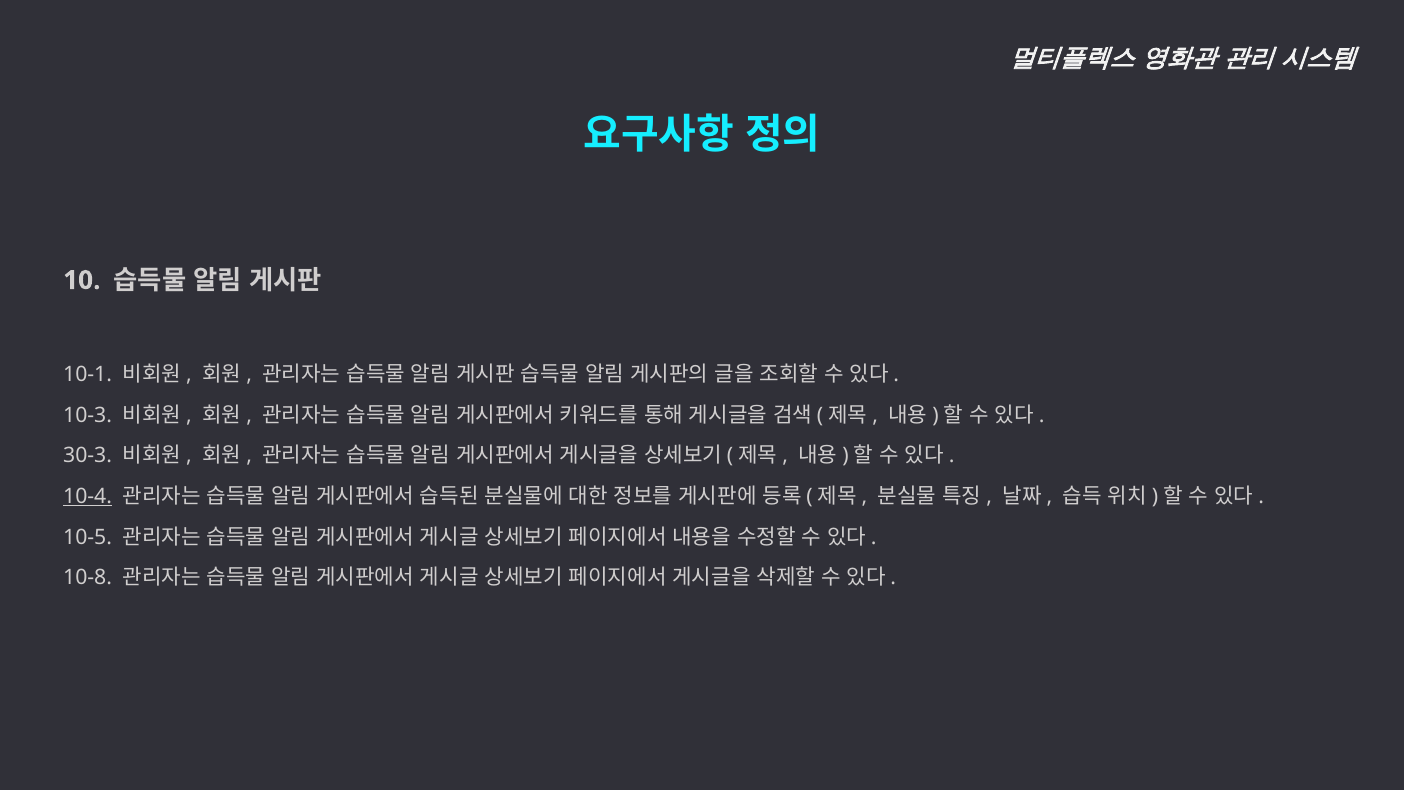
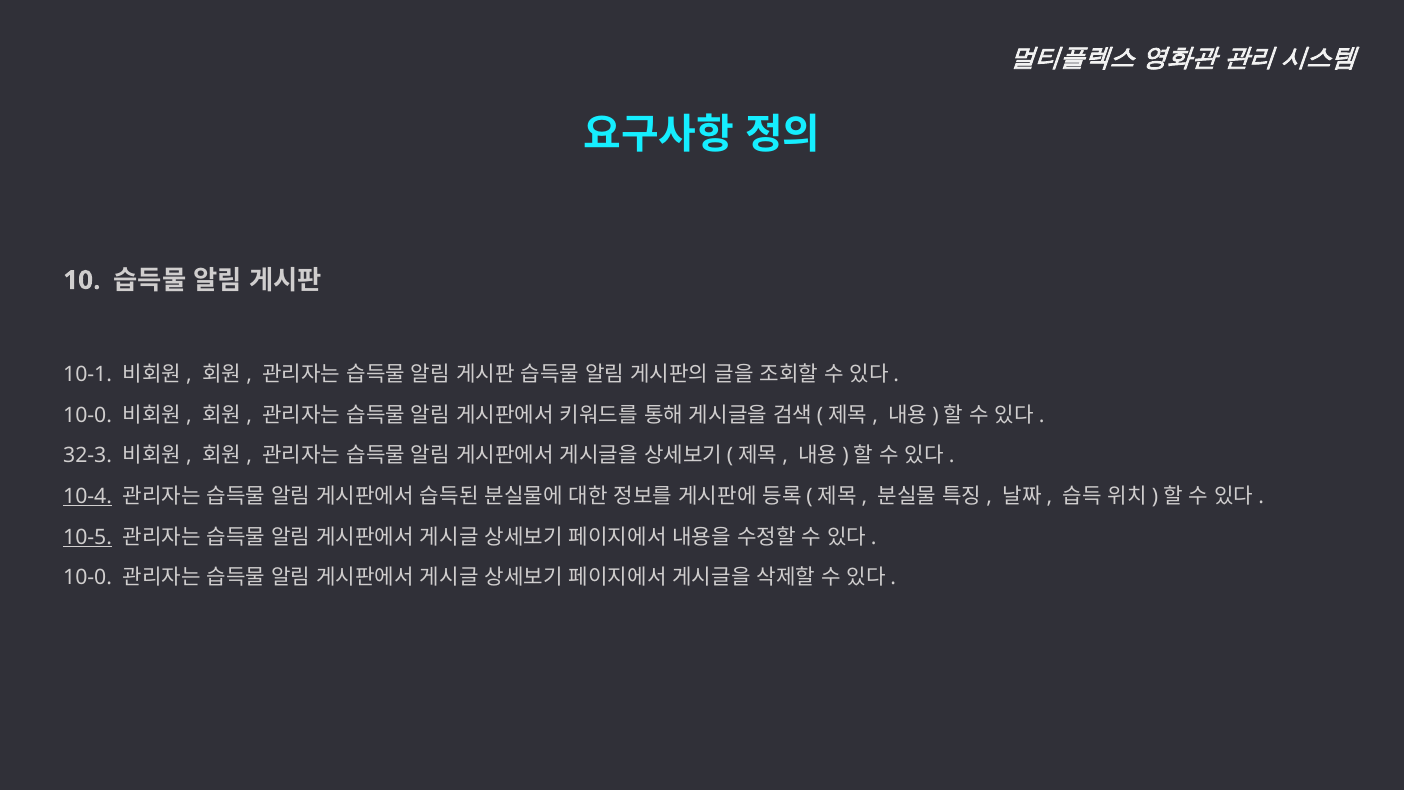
10-3 at (88, 415): 10-3 -> 10-0
30-3: 30-3 -> 32-3
10-5 underline: none -> present
10-8 at (88, 578): 10-8 -> 10-0
